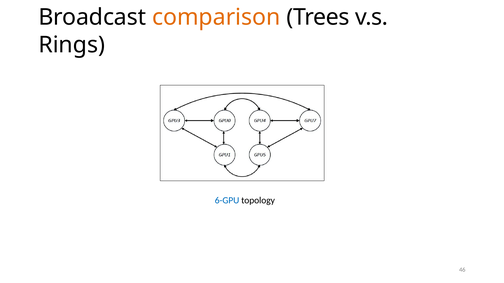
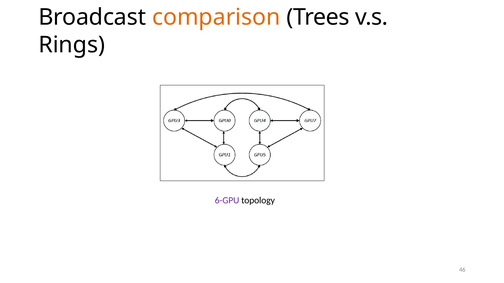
6-GPU colour: blue -> purple
